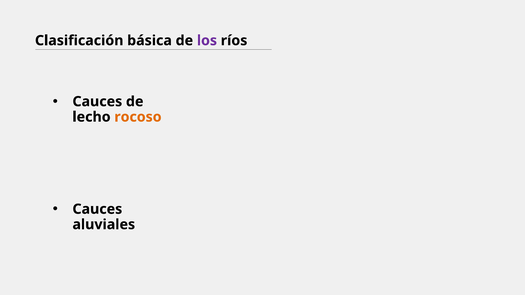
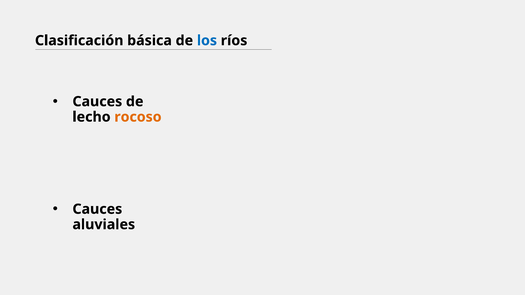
los colour: purple -> blue
